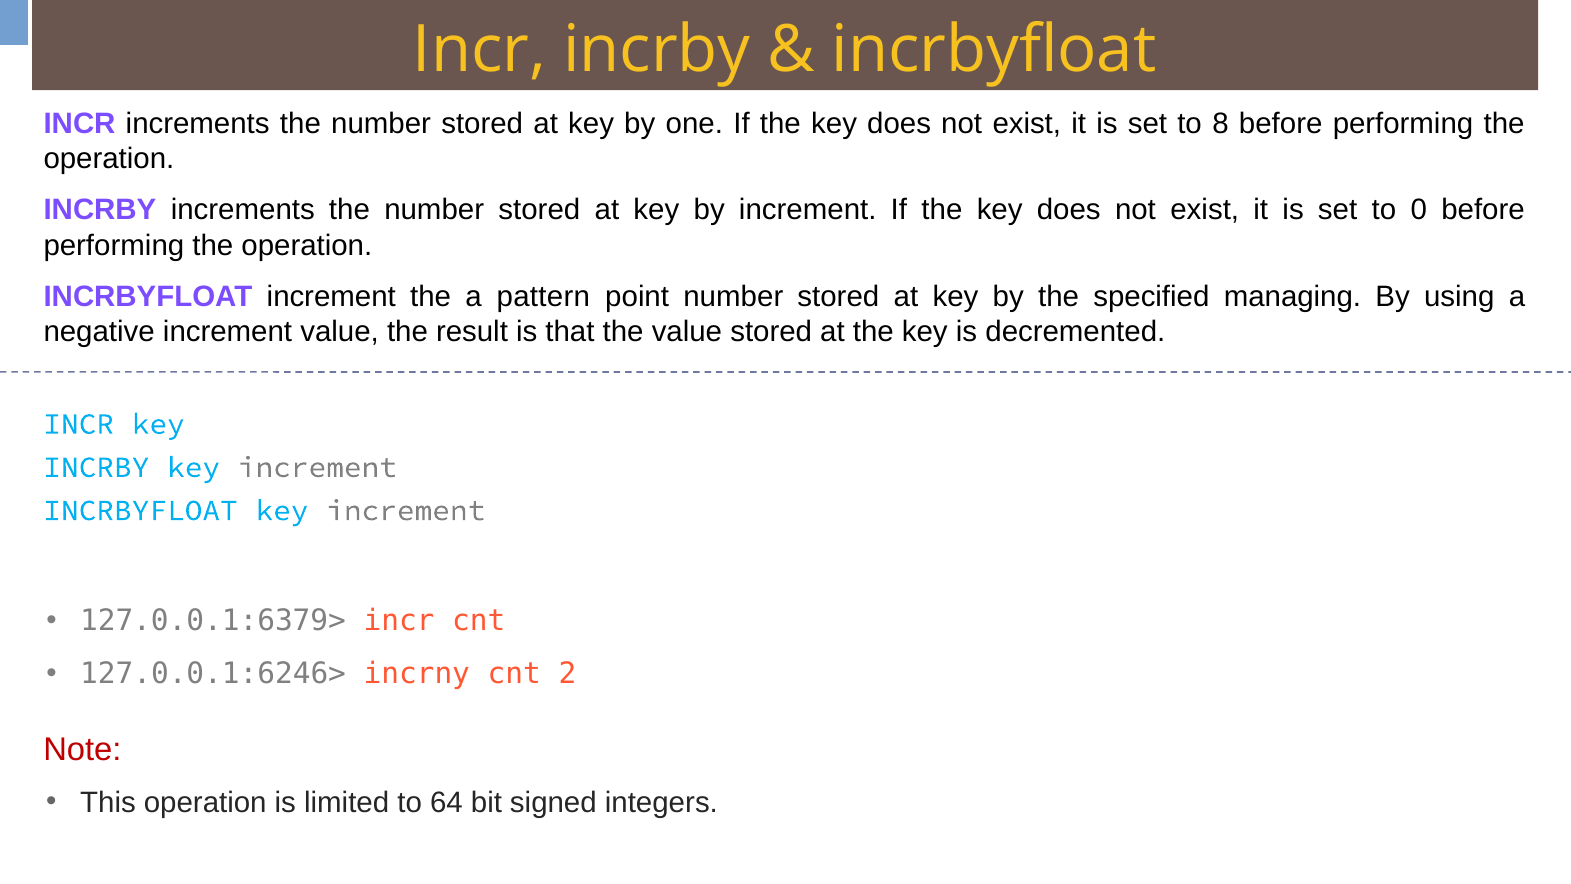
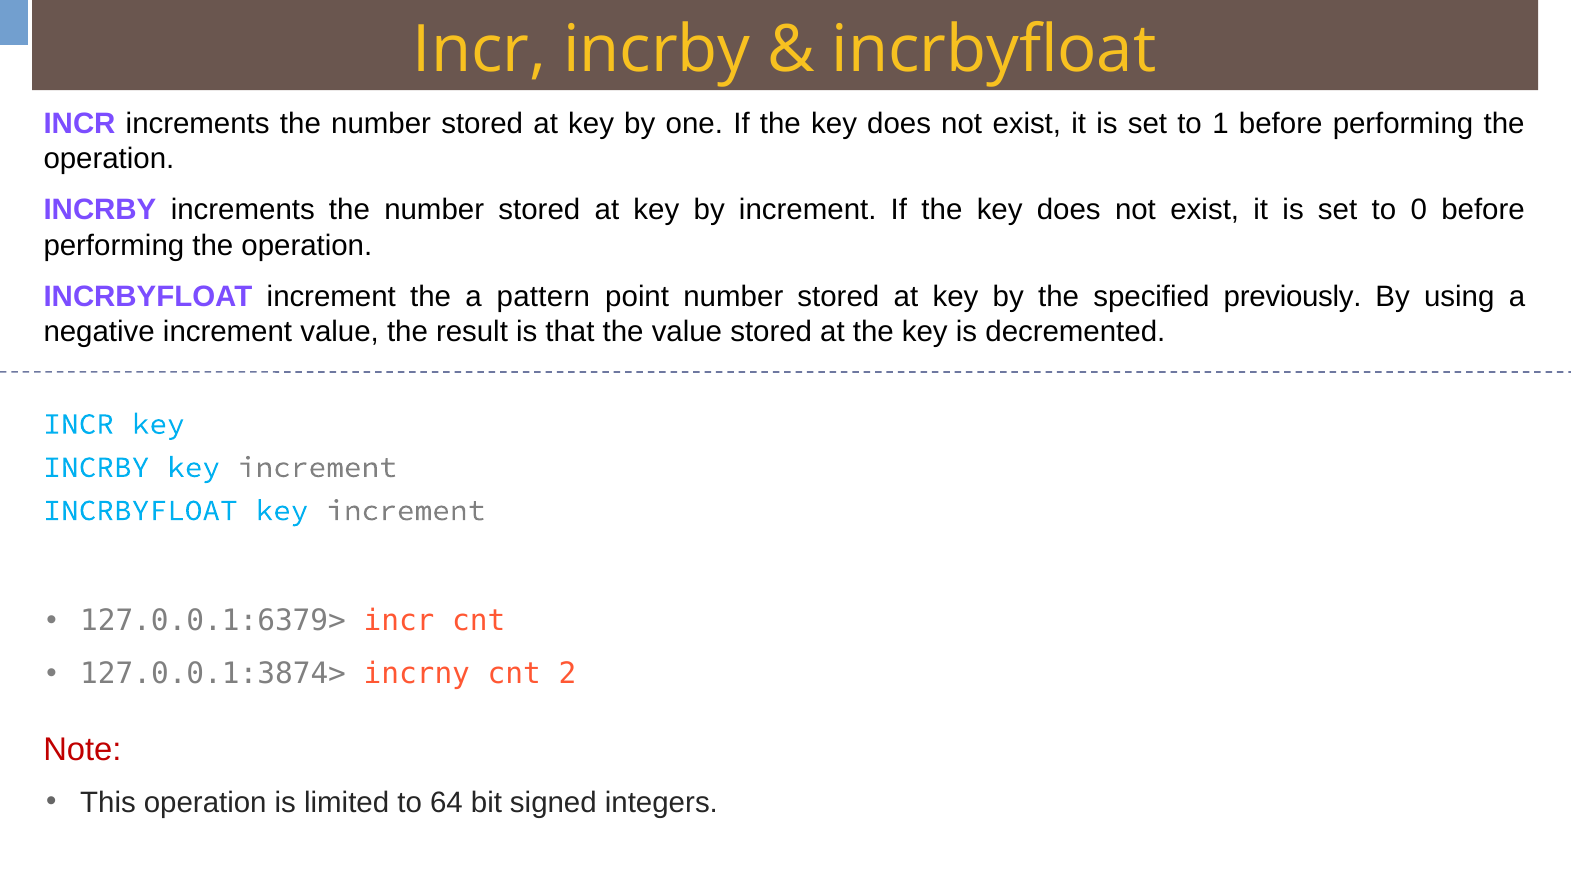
8: 8 -> 1
managing: managing -> previously
127.0.0.1:6246>: 127.0.0.1:6246> -> 127.0.0.1:3874>
